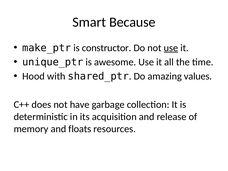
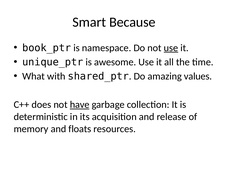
make_ptr: make_ptr -> book_ptr
constructor: constructor -> namespace
Hood: Hood -> What
have underline: none -> present
